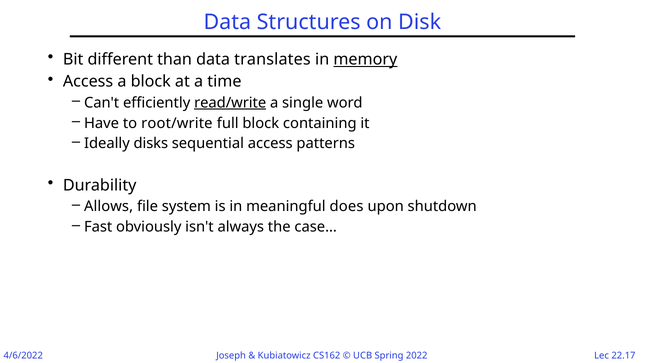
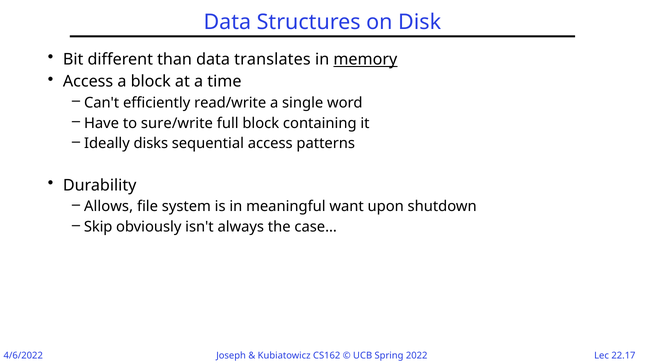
read/write underline: present -> none
root/write: root/write -> sure/write
does: does -> want
Fast: Fast -> Skip
